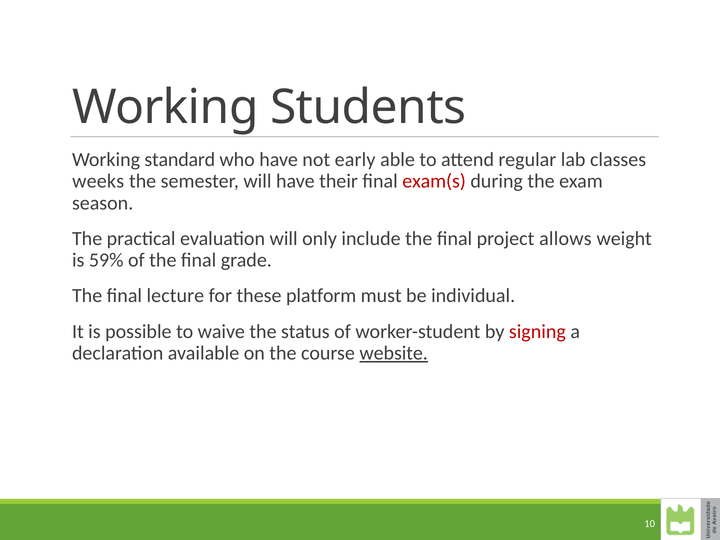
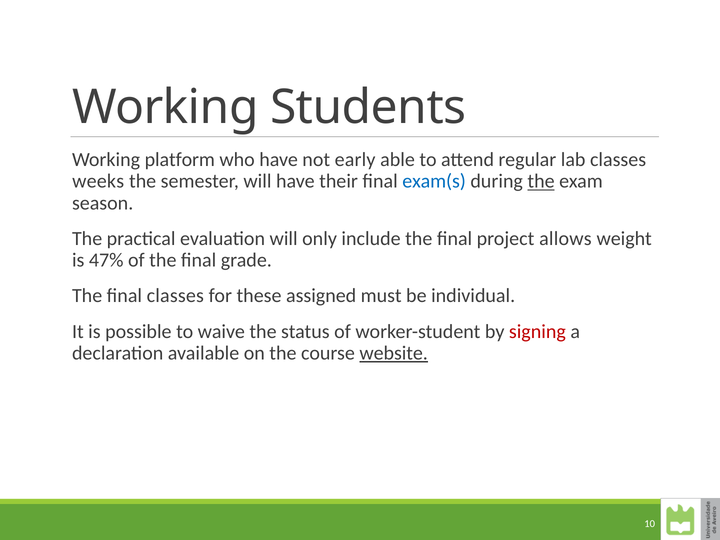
standard: standard -> platform
exam(s colour: red -> blue
the at (541, 181) underline: none -> present
59%: 59% -> 47%
final lecture: lecture -> classes
platform: platform -> assigned
